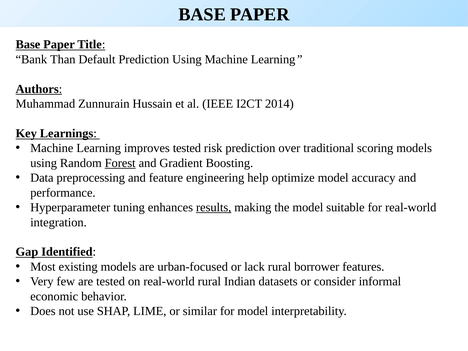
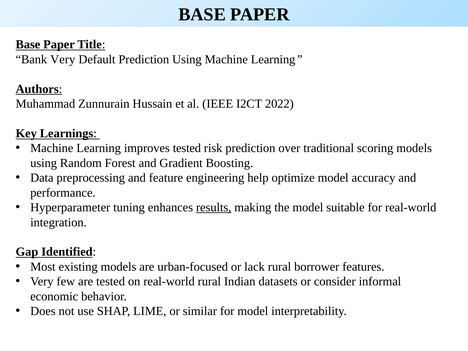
Bank Than: Than -> Very
2014: 2014 -> 2022
Forest underline: present -> none
